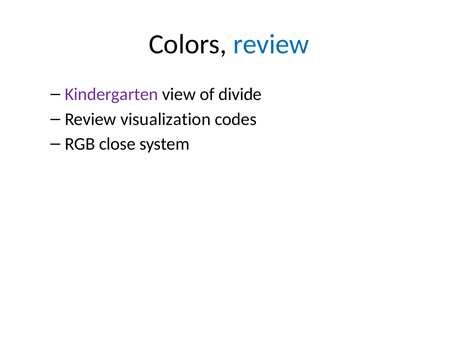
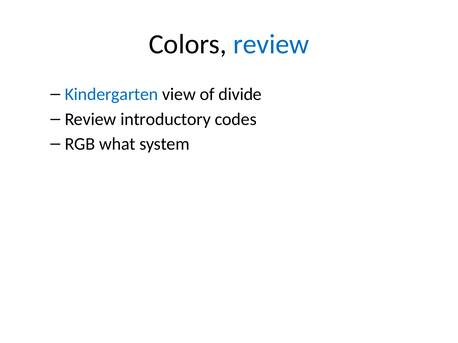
Kindergarten colour: purple -> blue
visualization: visualization -> introductory
close: close -> what
